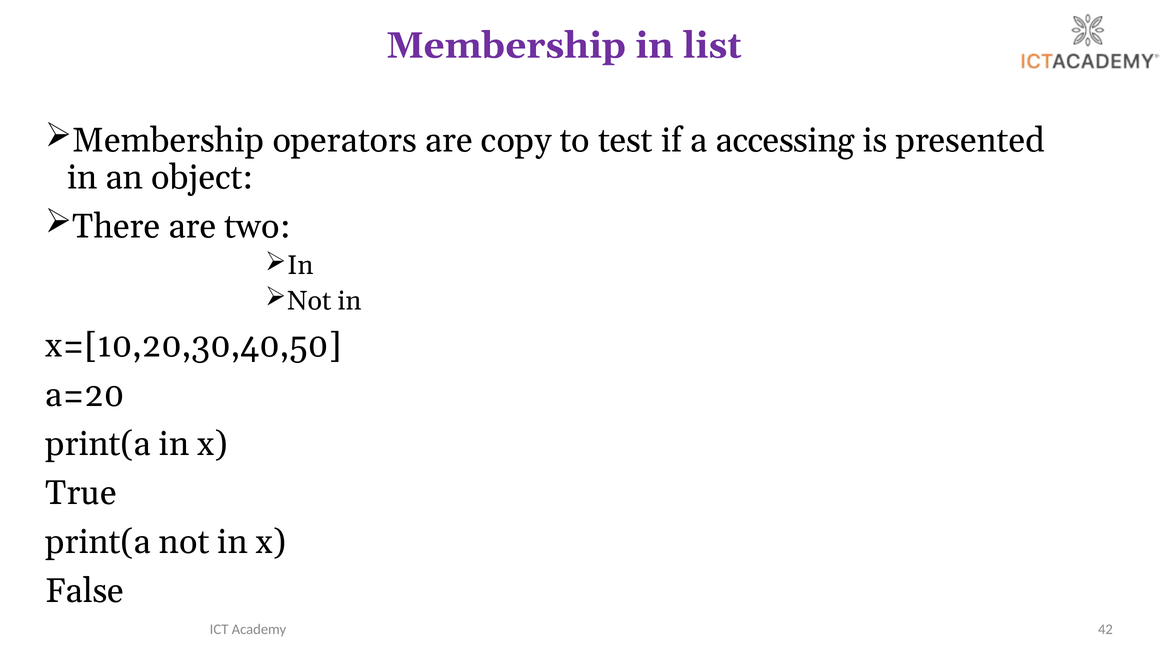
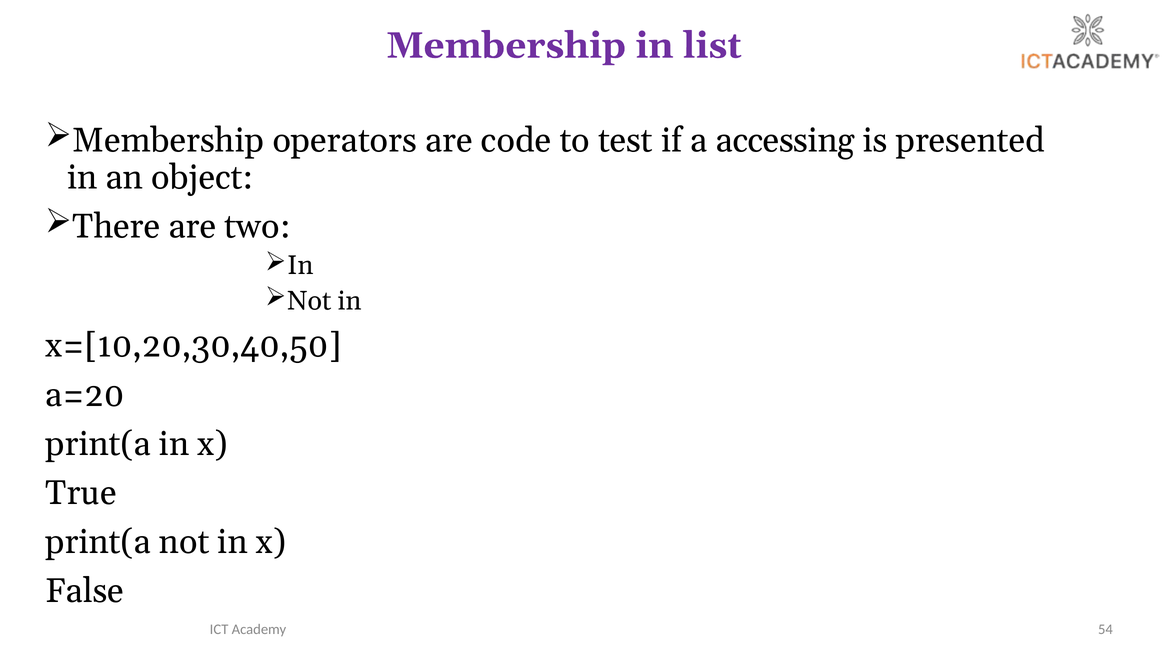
copy: copy -> code
42: 42 -> 54
